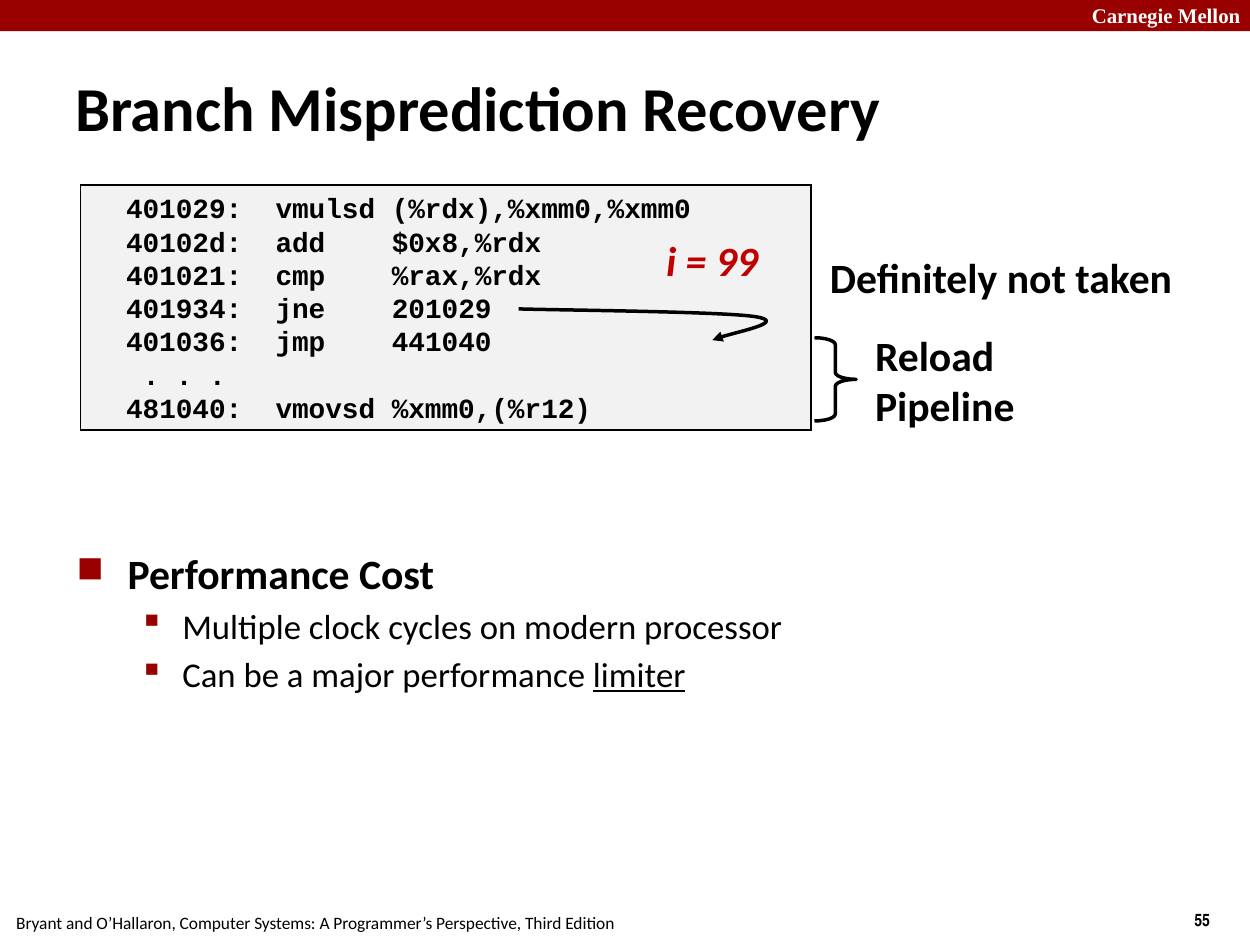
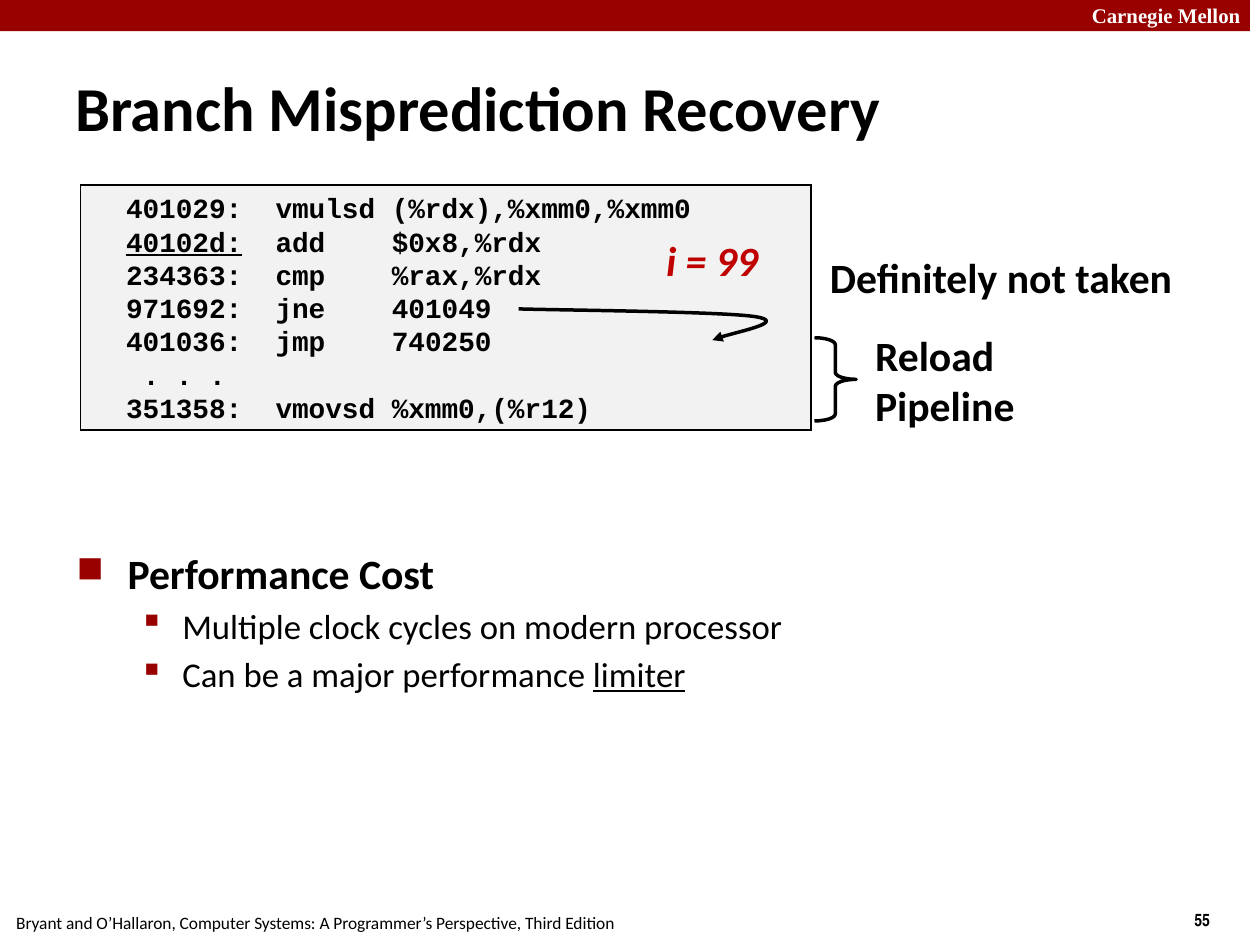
40102d underline: none -> present
401021: 401021 -> 234363
401934: 401934 -> 971692
201029: 201029 -> 401049
441040: 441040 -> 740250
481040: 481040 -> 351358
